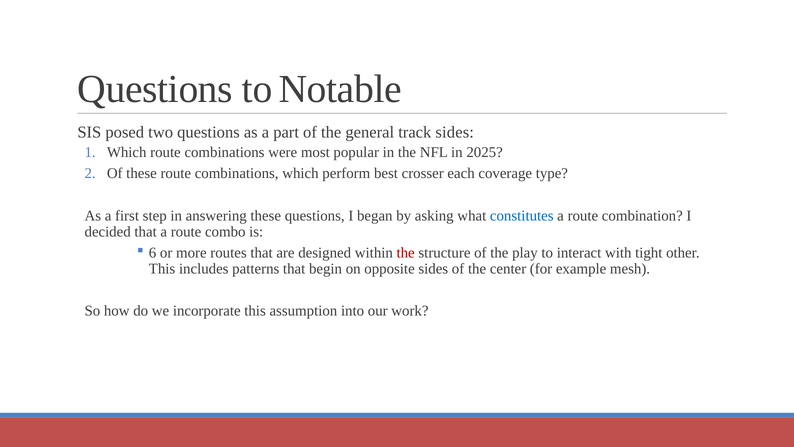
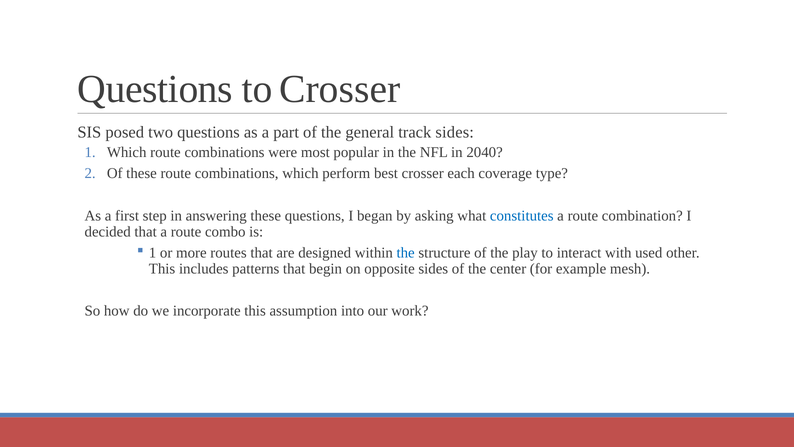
to Notable: Notable -> Crosser
2025: 2025 -> 2040
6 at (153, 253): 6 -> 1
the at (406, 253) colour: red -> blue
tight: tight -> used
